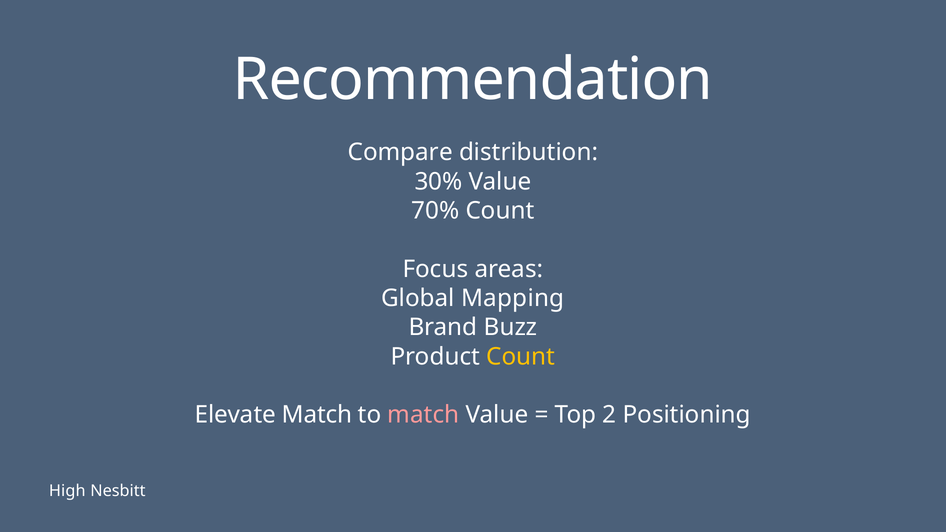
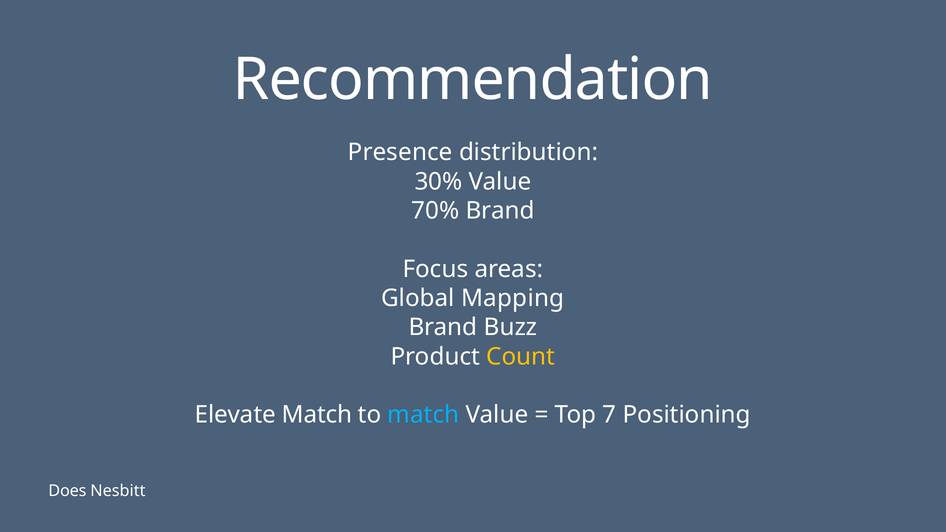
Compare: Compare -> Presence
70% Count: Count -> Brand
match at (423, 415) colour: pink -> light blue
2: 2 -> 7
High: High -> Does
